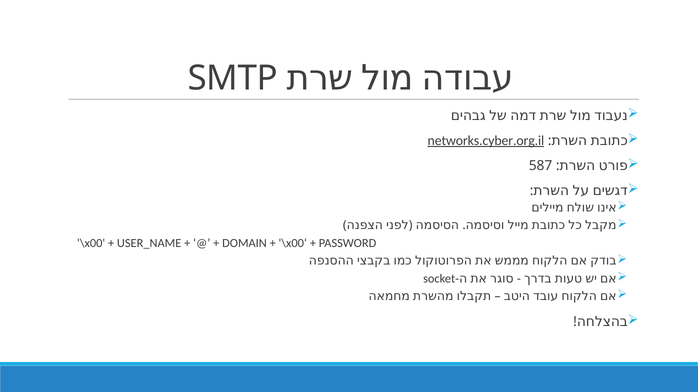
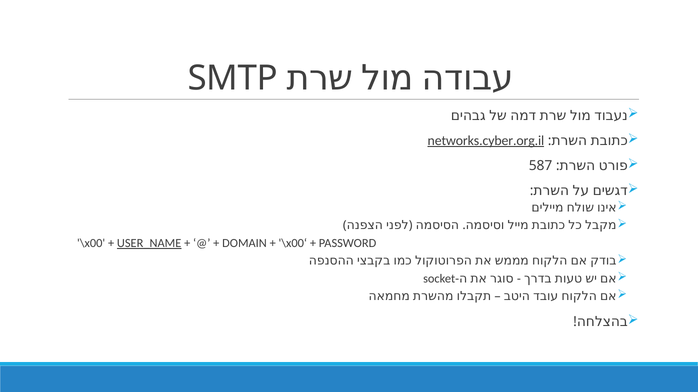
USER_NAME underline: none -> present
